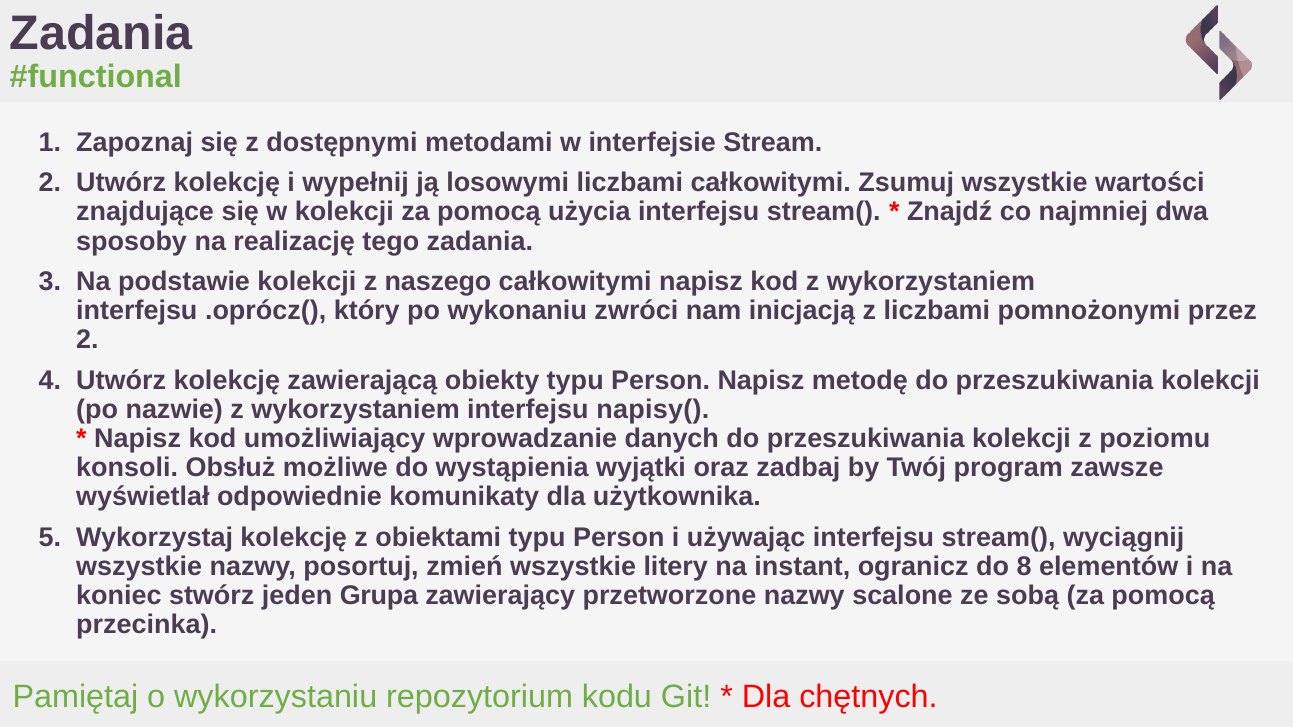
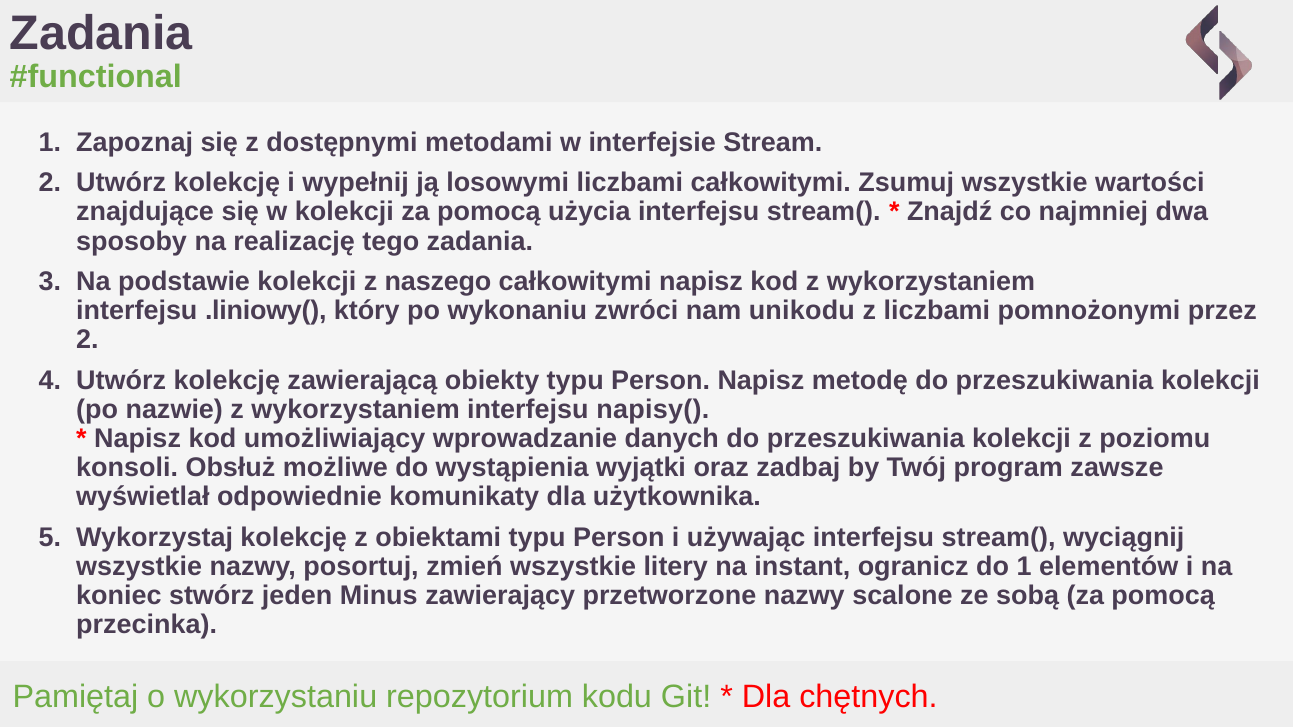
.oprócz(: .oprócz( -> .liniowy(
inicjacją: inicjacją -> unikodu
do 8: 8 -> 1
Grupa: Grupa -> Minus
